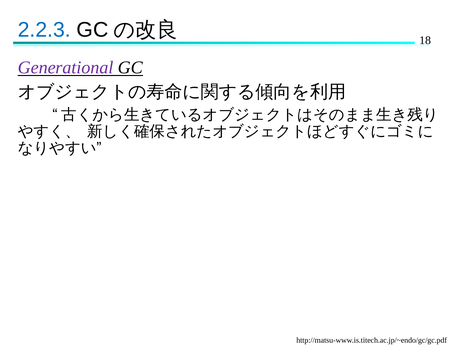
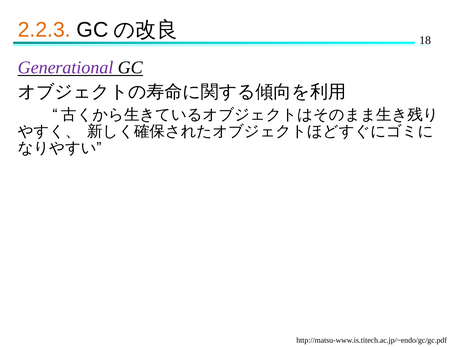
2.2.3 colour: blue -> orange
